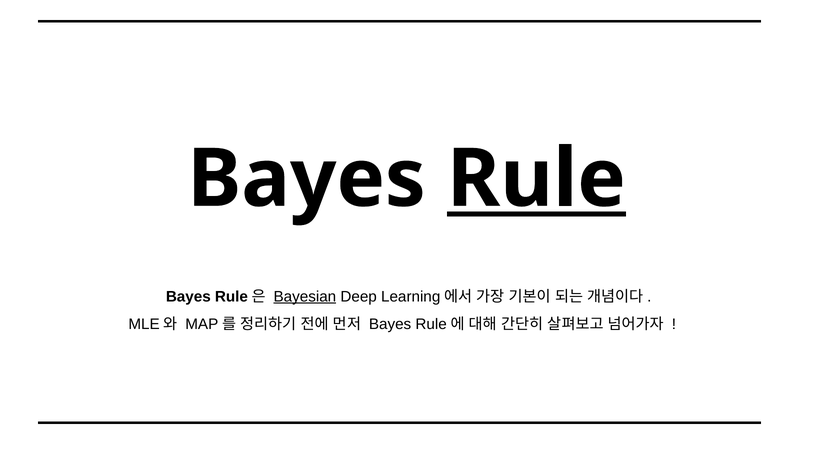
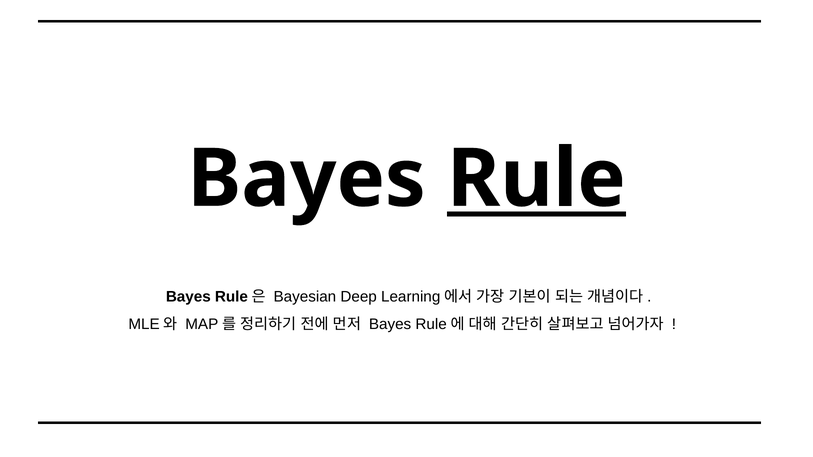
Bayesian underline: present -> none
